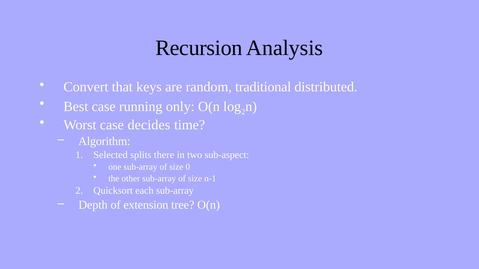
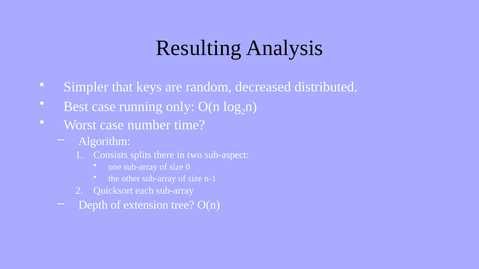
Recursion: Recursion -> Resulting
Convert: Convert -> Simpler
traditional: traditional -> decreased
decides: decides -> number
Selected: Selected -> Consists
